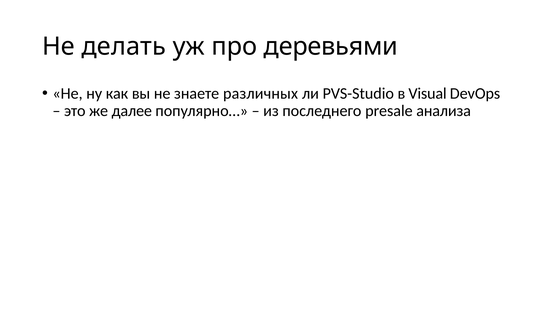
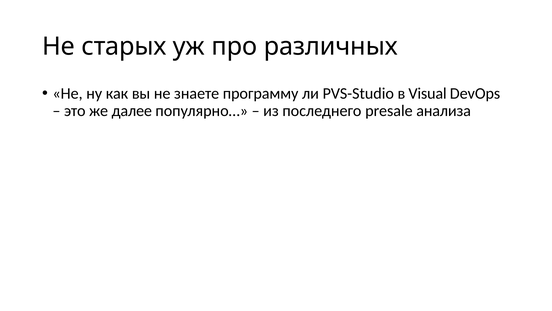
делать: делать -> старых
деревьями: деревьями -> различных
различных: различных -> программу
